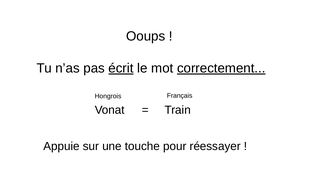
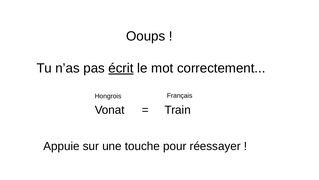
correctement underline: present -> none
